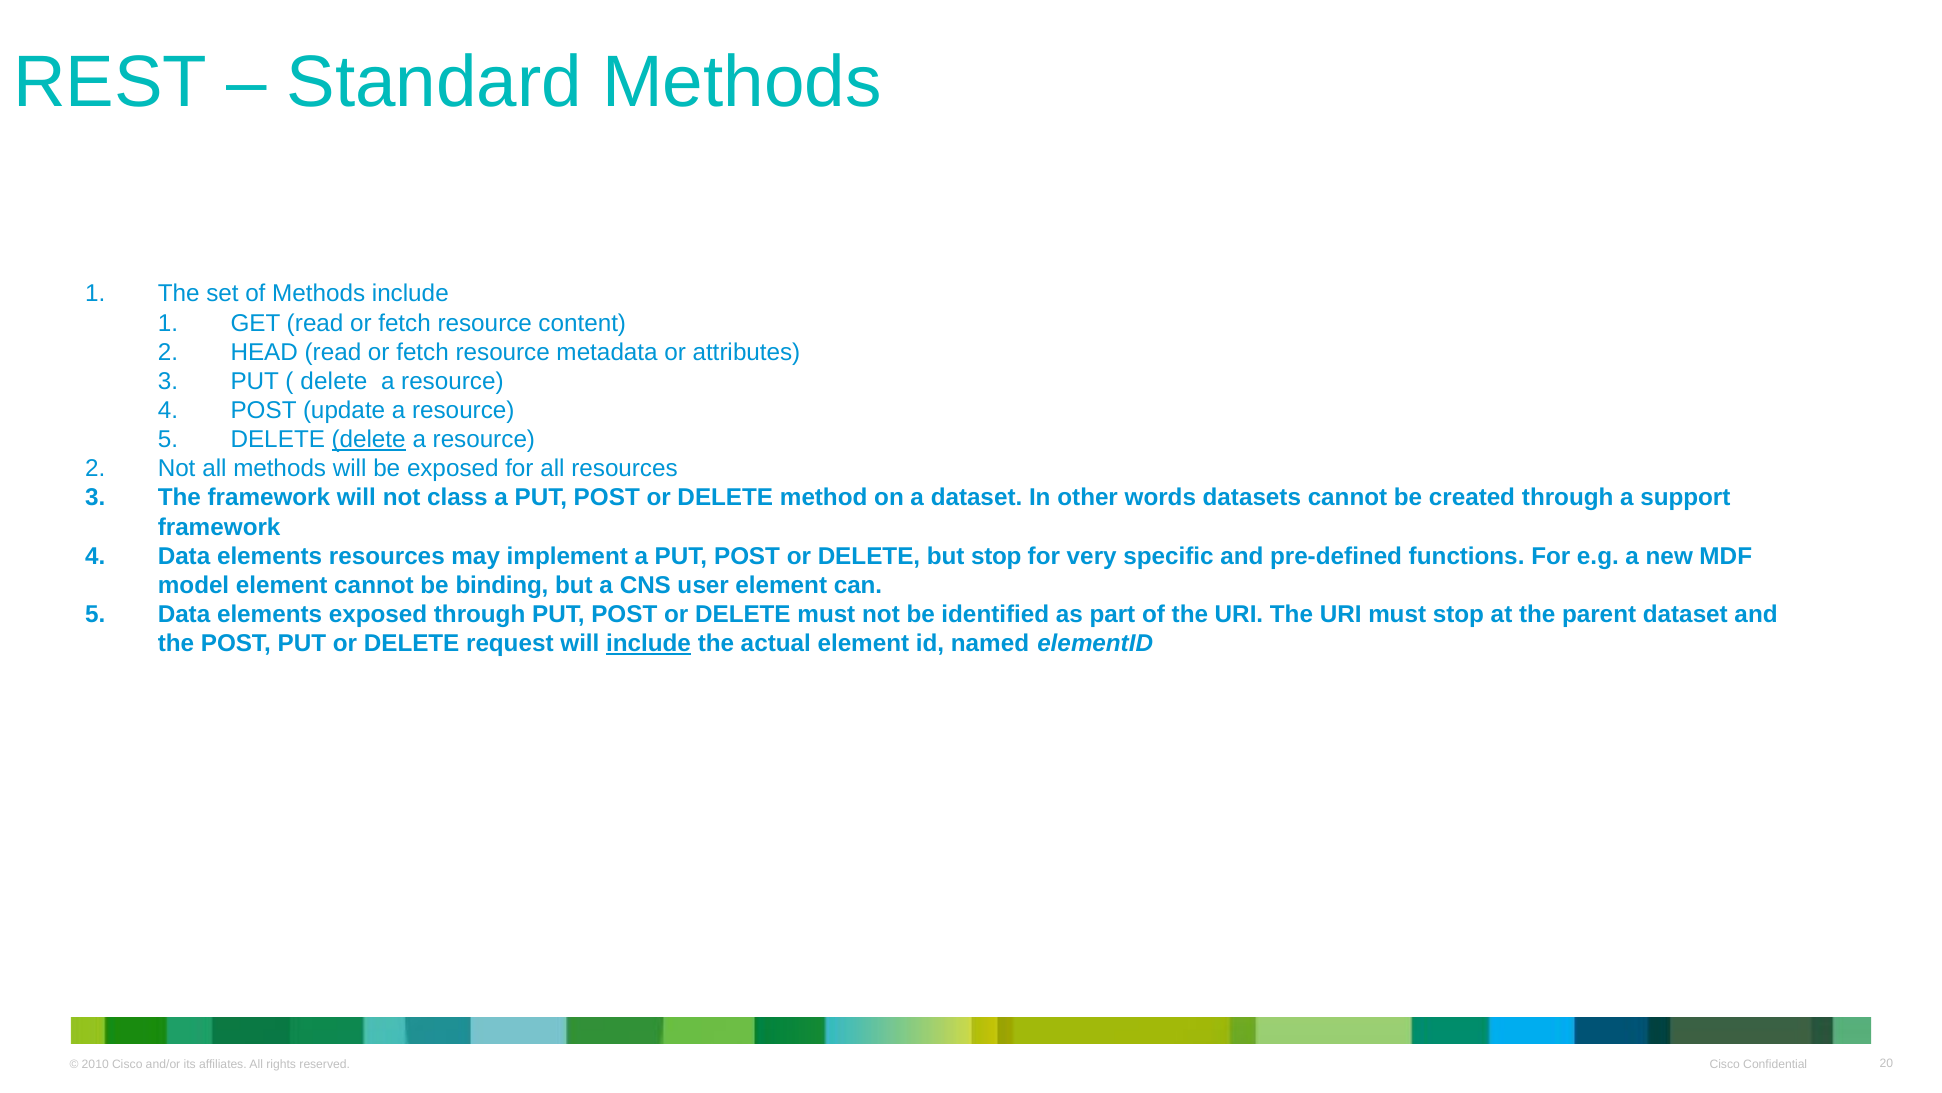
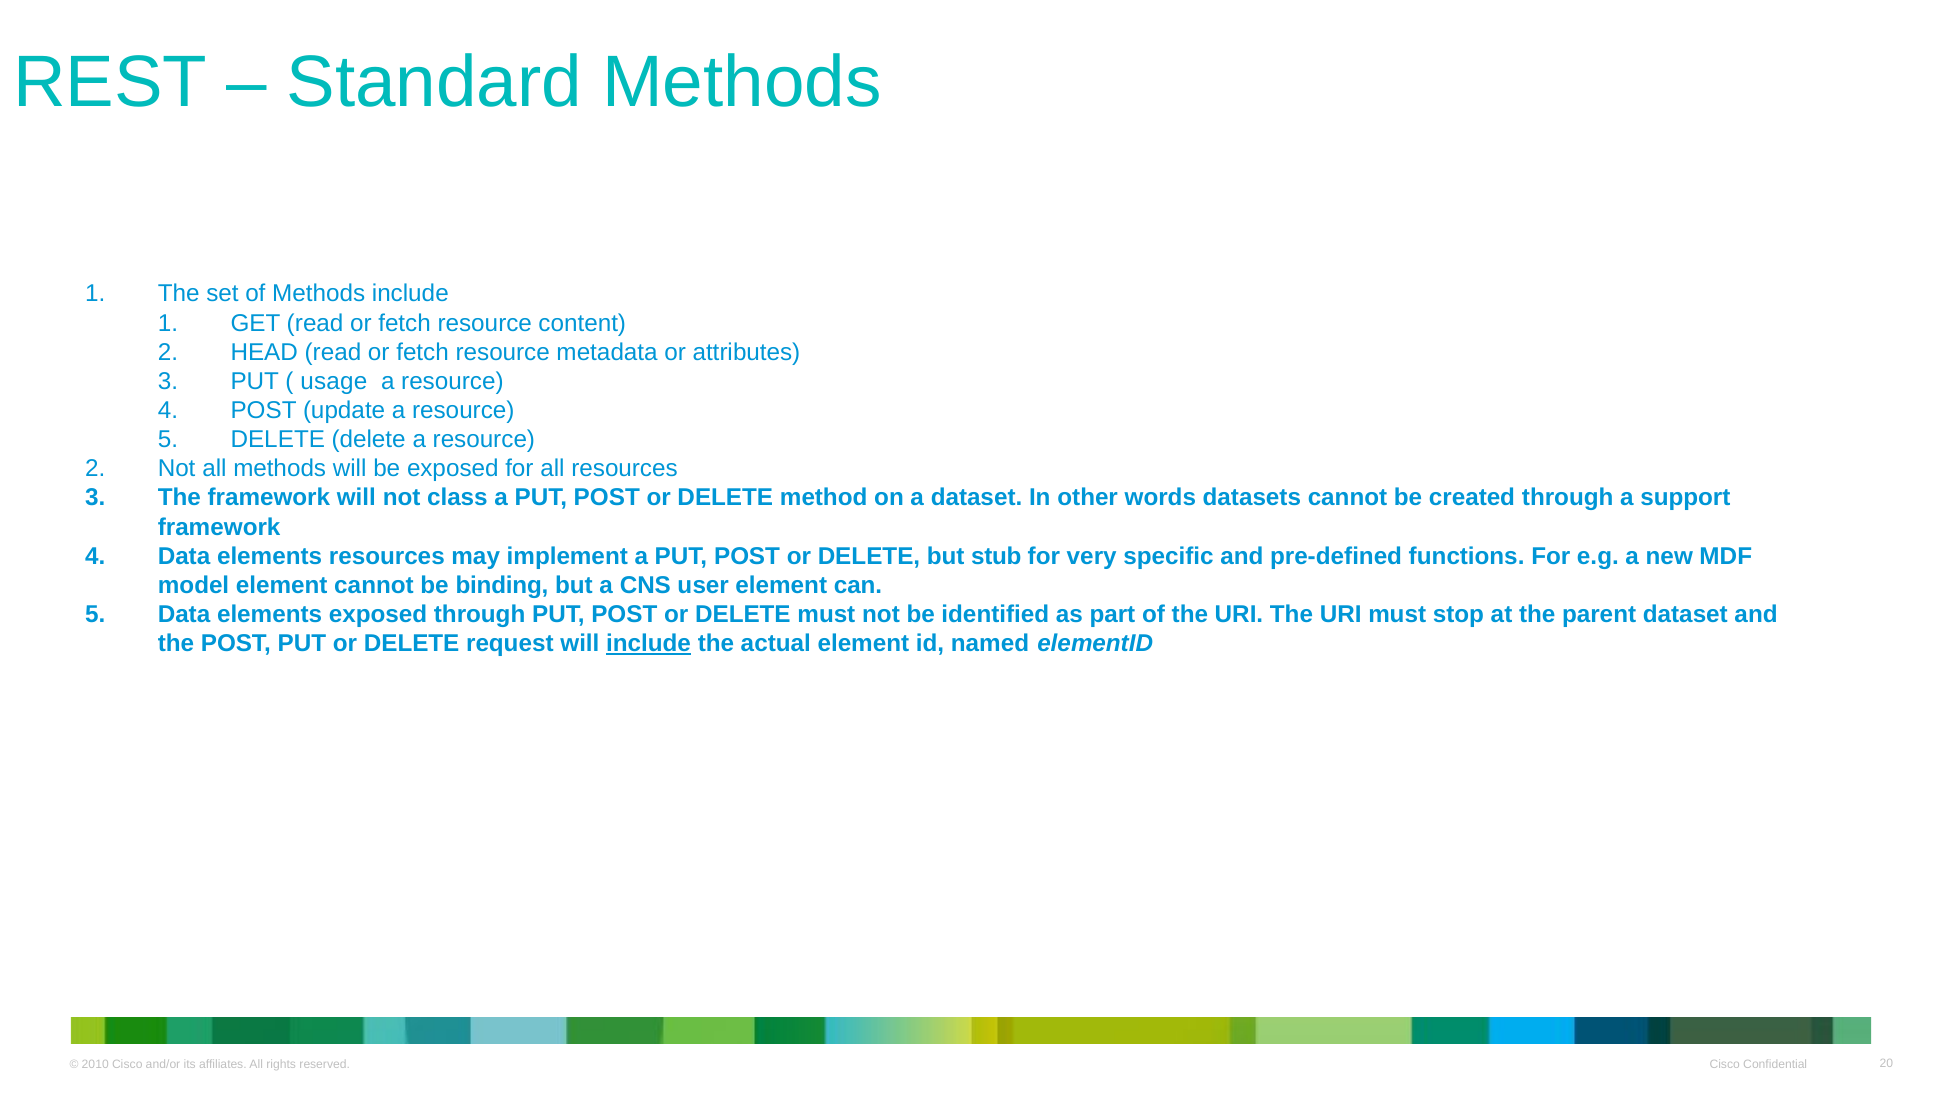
delete at (334, 381): delete -> usage
delete at (369, 440) underline: present -> none
but stop: stop -> stub
